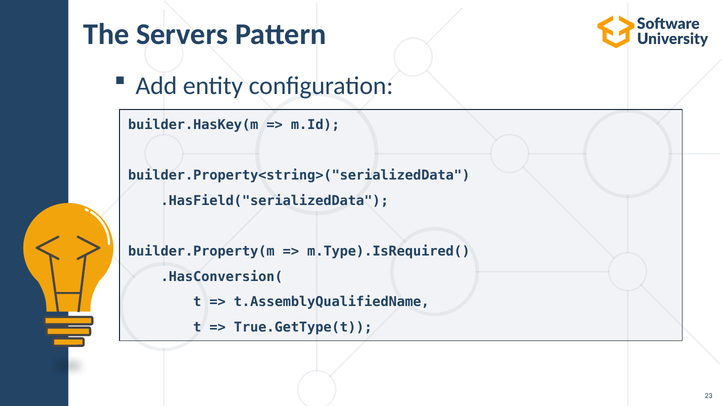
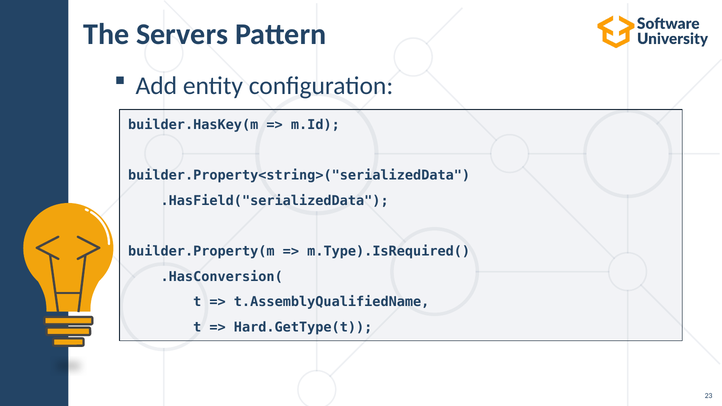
True.GetType(t: True.GetType(t -> Hard.GetType(t
